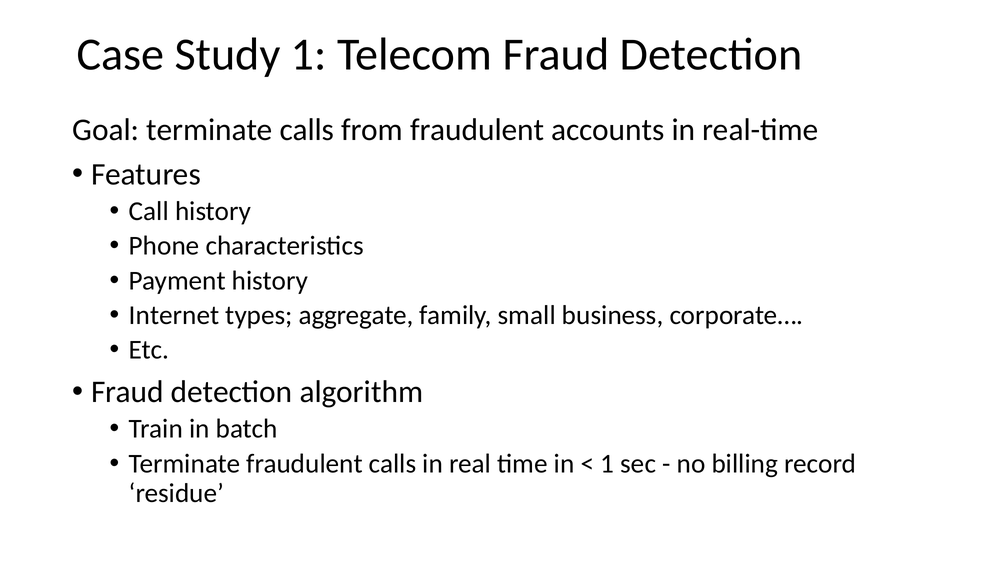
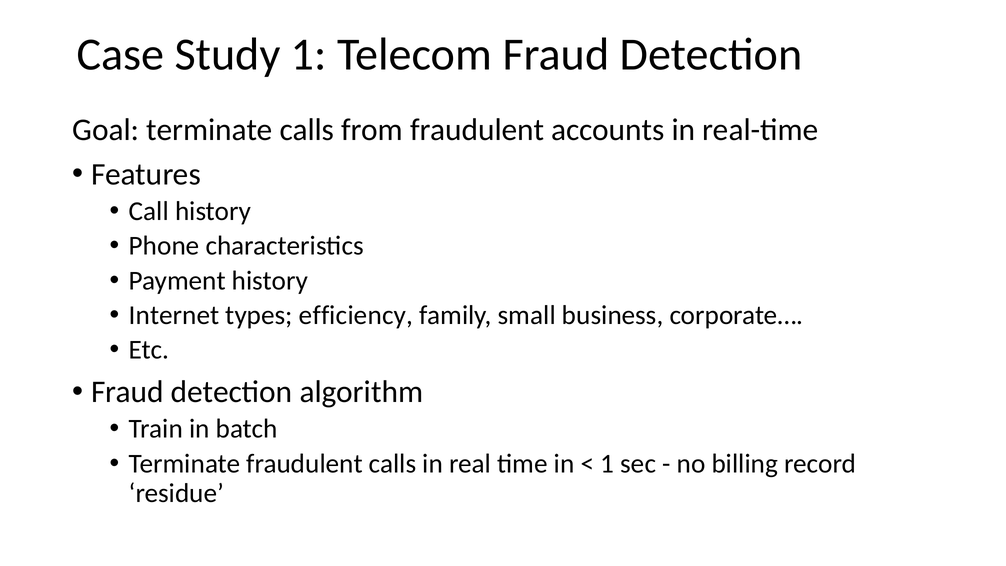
aggregate: aggregate -> efficiency
